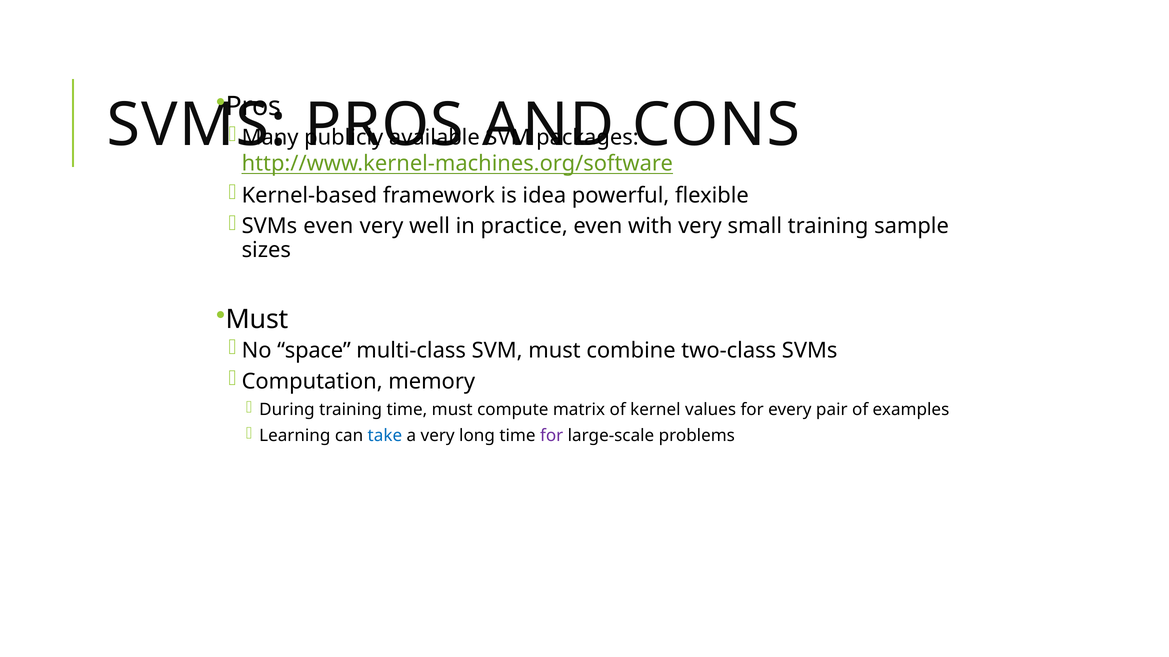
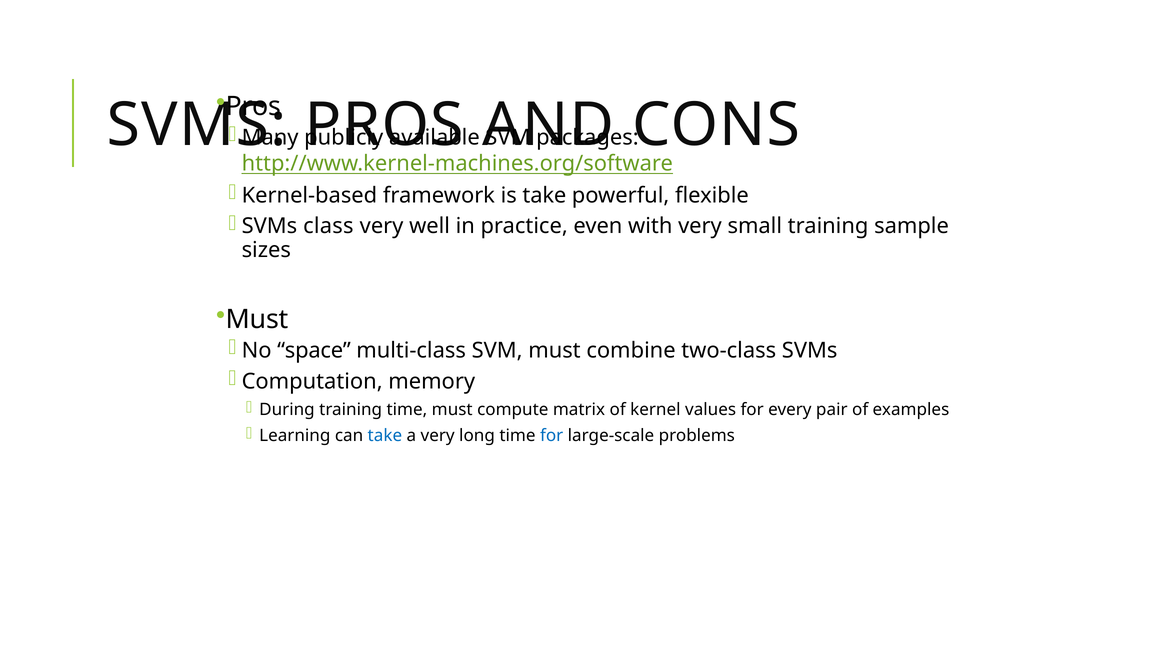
is idea: idea -> take
SVMs even: even -> class
for at (552, 436) colour: purple -> blue
